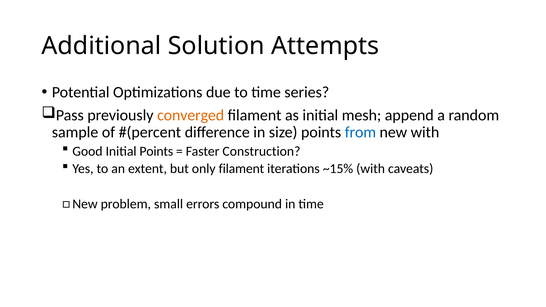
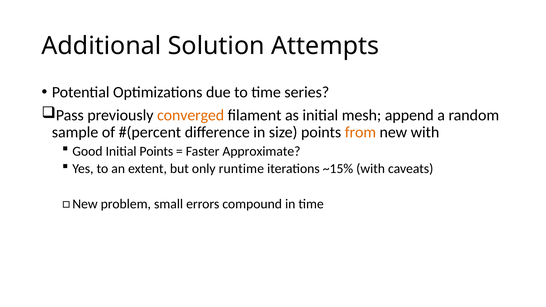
from colour: blue -> orange
Construction: Construction -> Approximate
only filament: filament -> runtime
